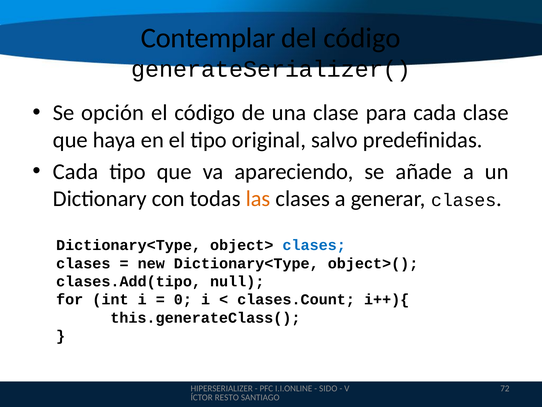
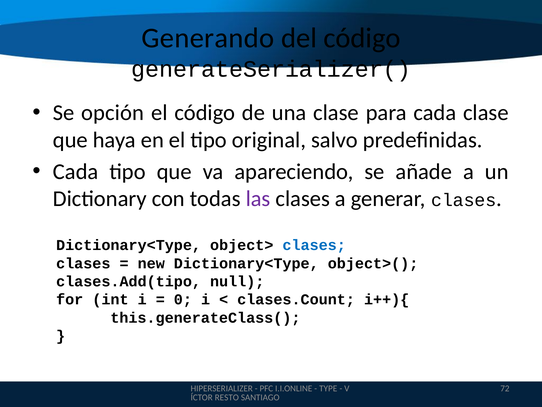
Contemplar: Contemplar -> Generando
las colour: orange -> purple
SIDO: SIDO -> TYPE
